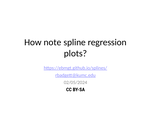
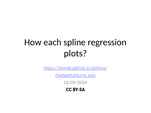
note: note -> each
